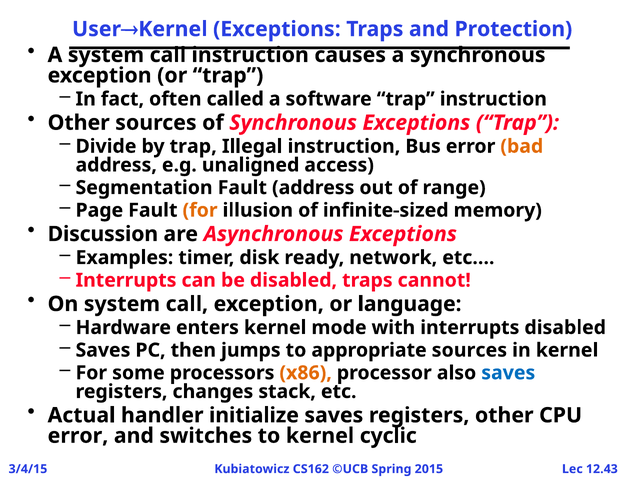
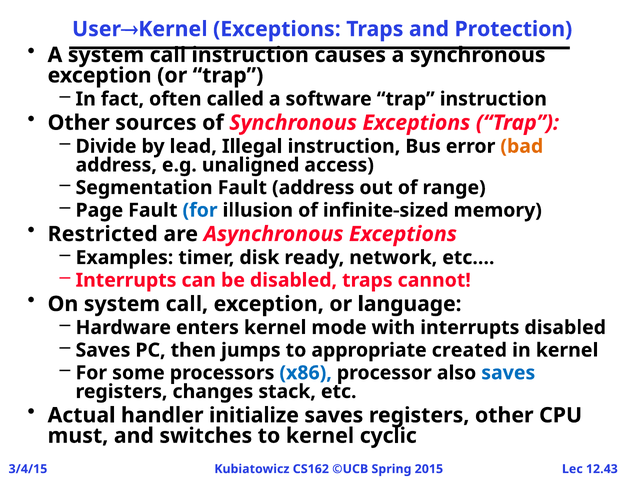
by trap: trap -> lead
for at (200, 210) colour: orange -> blue
Discussion: Discussion -> Restricted
appropriate sources: sources -> created
x86 colour: orange -> blue
error at (78, 436): error -> must
